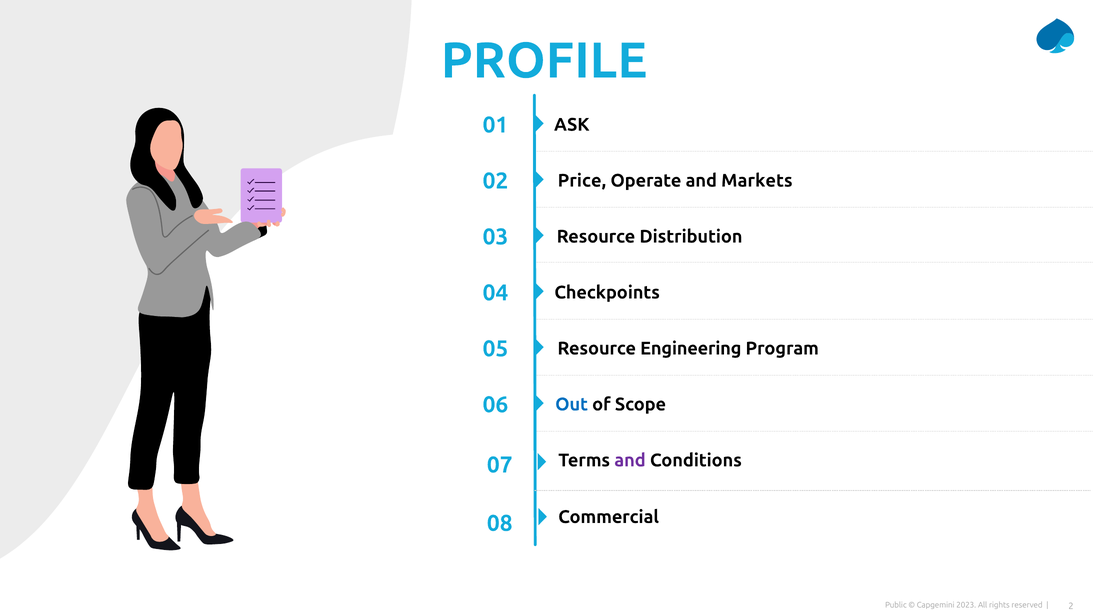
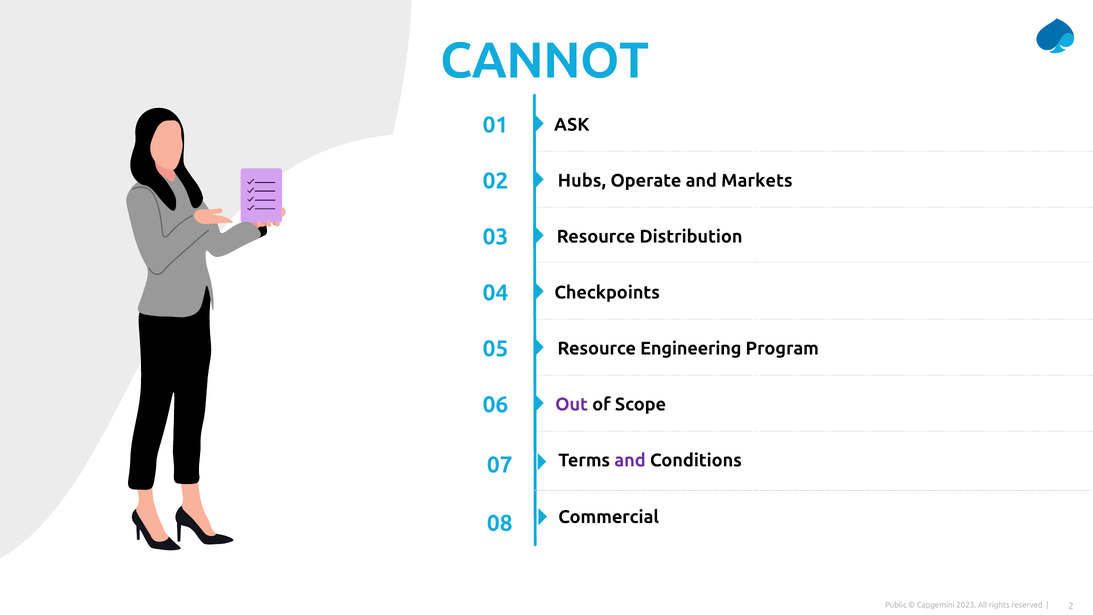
PROFILE: PROFILE -> CANNOT
Price: Price -> Hubs
Out colour: blue -> purple
